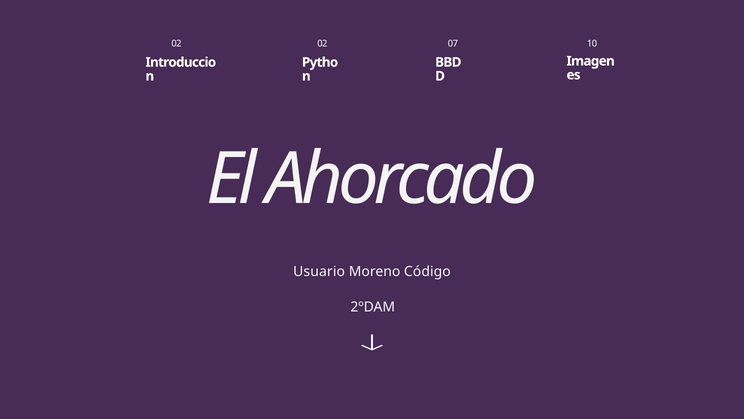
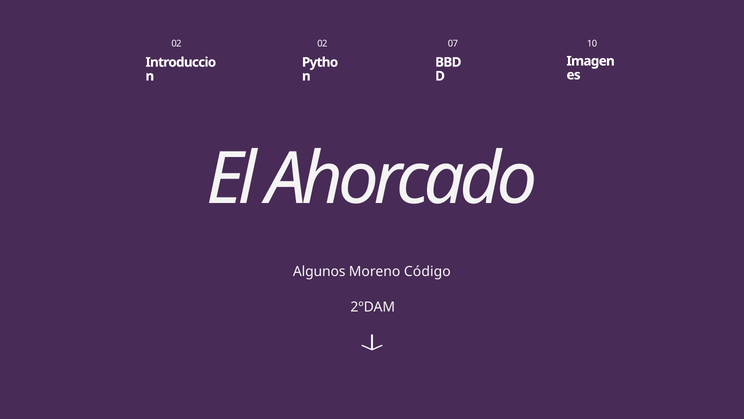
Usuario: Usuario -> Algunos
